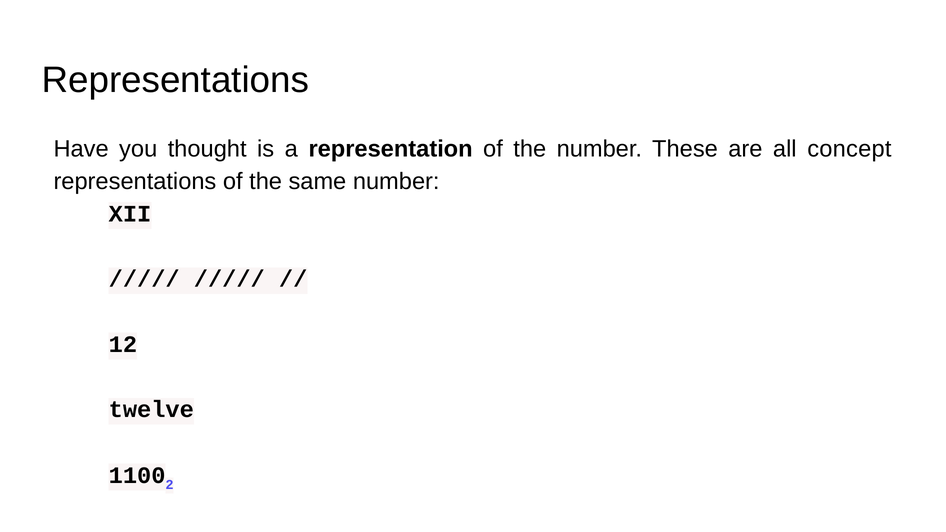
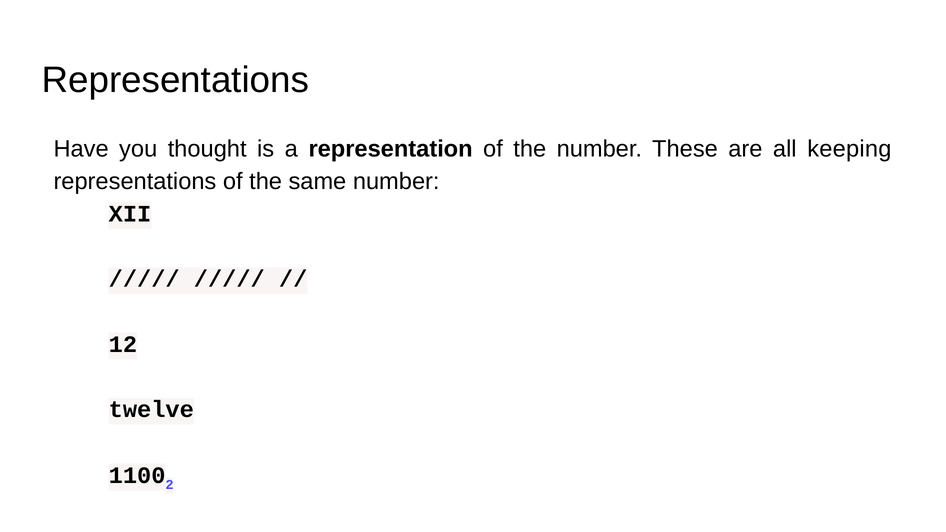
concept: concept -> keeping
